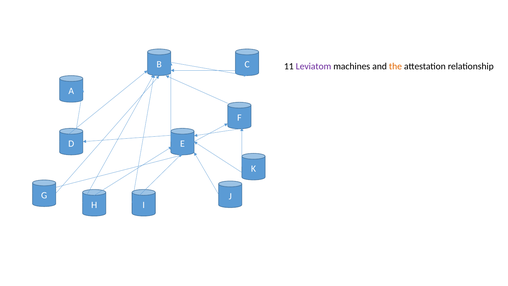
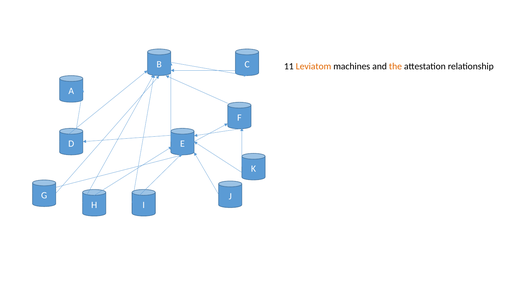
Leviatom colour: purple -> orange
